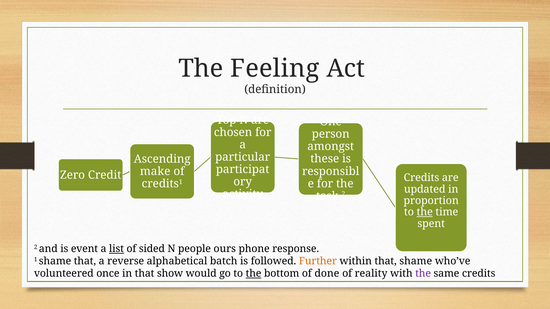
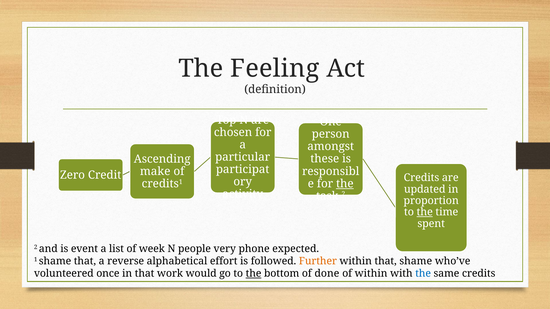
the at (345, 184) underline: none -> present
list underline: present -> none
sided: sided -> week
ours: ours -> very
response: response -> expected
batch: batch -> effort
show: show -> work
of reality: reality -> within
the at (423, 274) colour: purple -> blue
